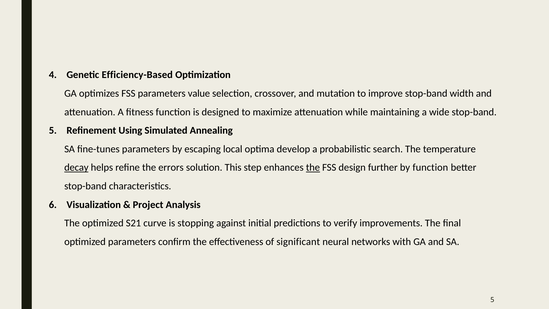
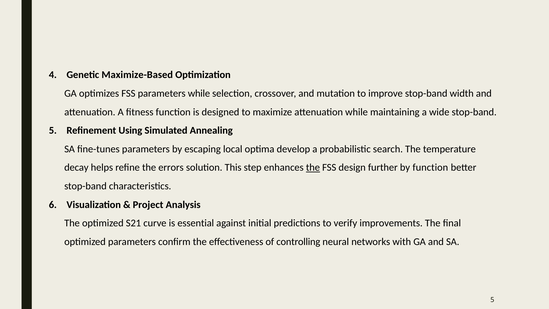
Efficiency-Based: Efficiency-Based -> Maximize-Based
parameters value: value -> while
decay underline: present -> none
stopping: stopping -> essential
significant: significant -> controlling
